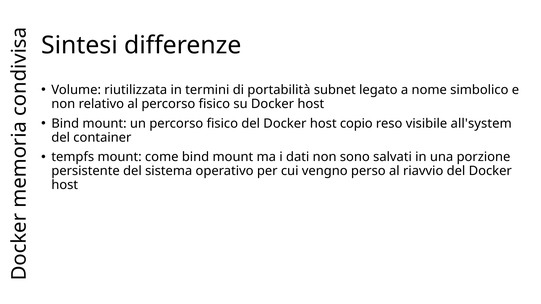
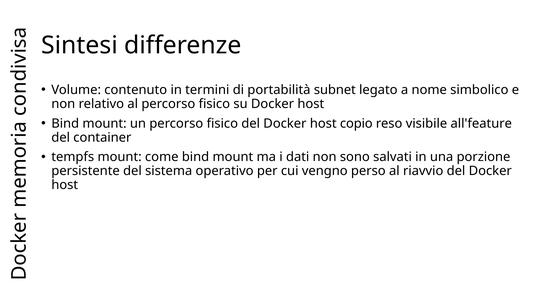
riutilizzata: riutilizzata -> contenuto
all'system: all'system -> all'feature
